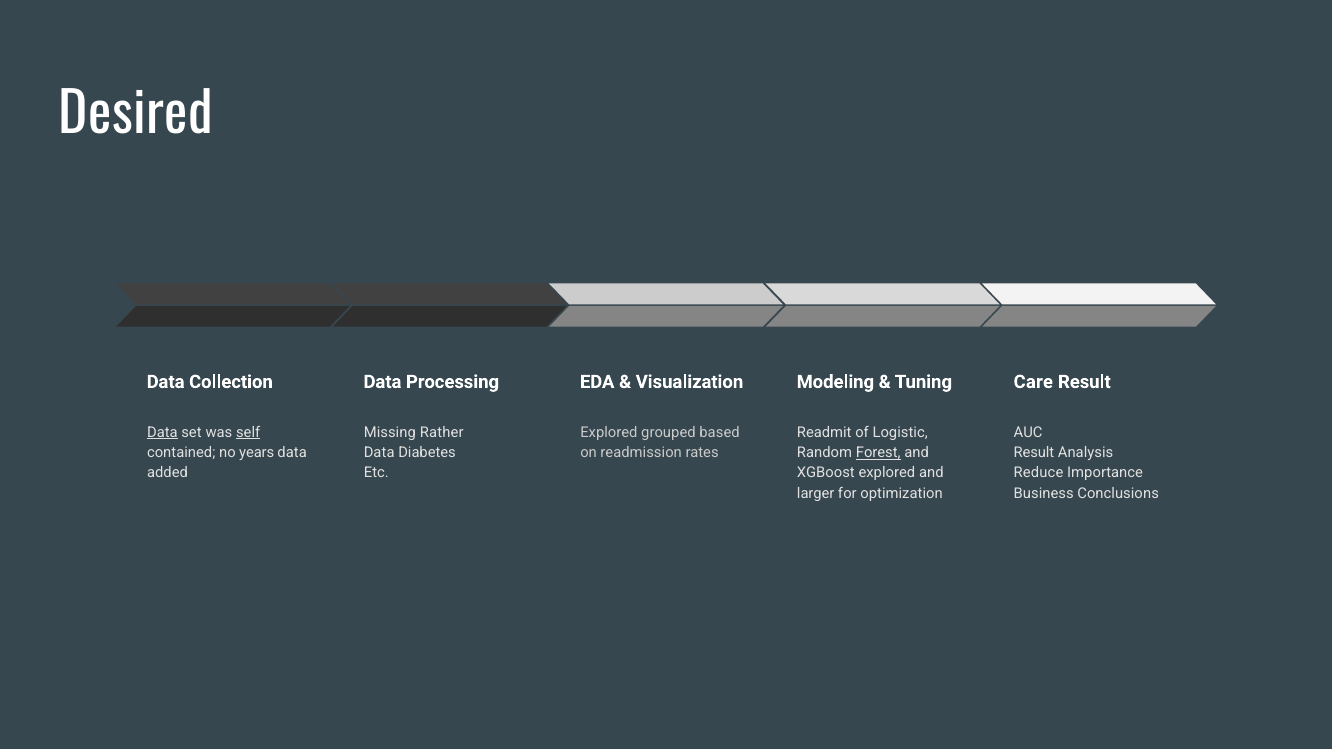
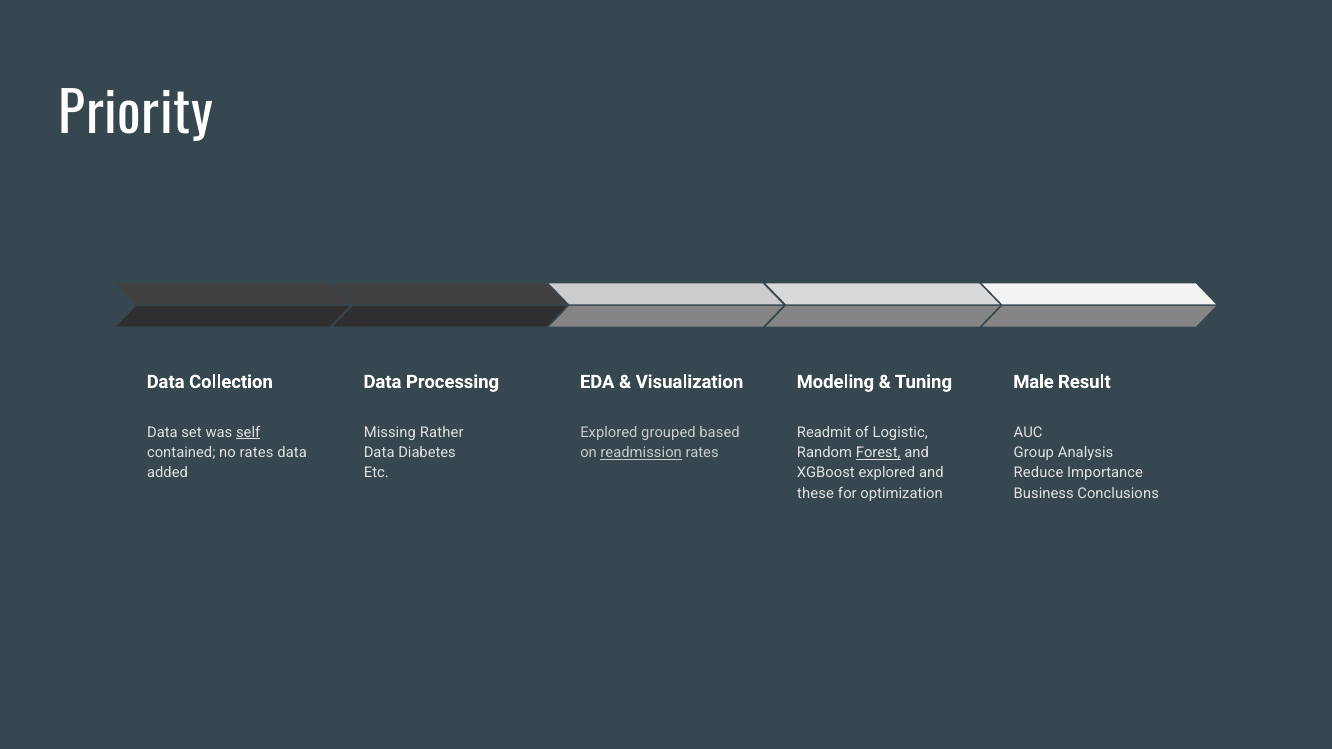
Desired: Desired -> Priority
Care: Care -> Male
Data at (162, 432) underline: present -> none
no years: years -> rates
readmission underline: none -> present
Result at (1034, 453): Result -> Group
larger: larger -> these
